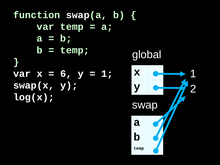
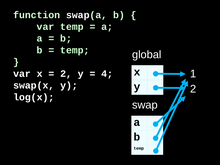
6 at (66, 74): 6 -> 2
1 at (107, 74): 1 -> 4
